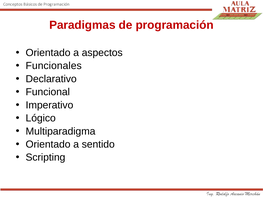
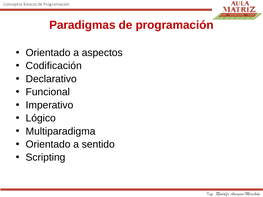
Funcionales: Funcionales -> Codificación
